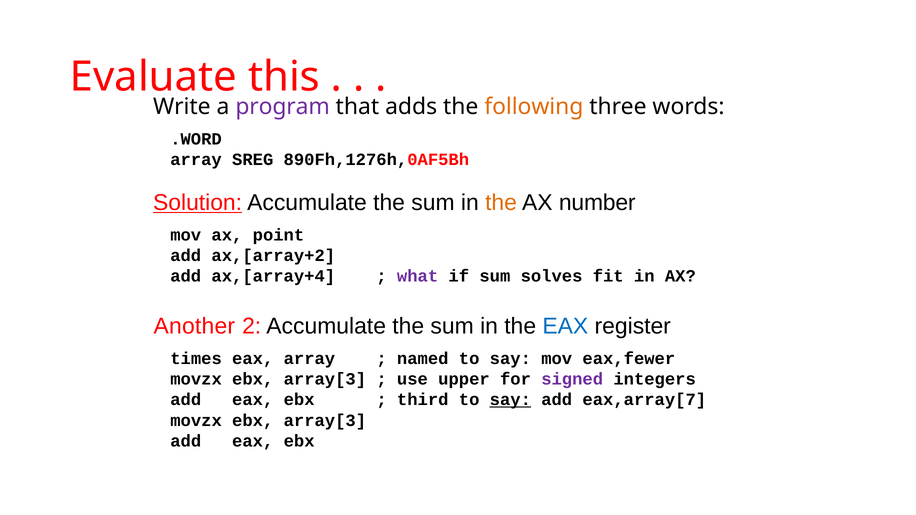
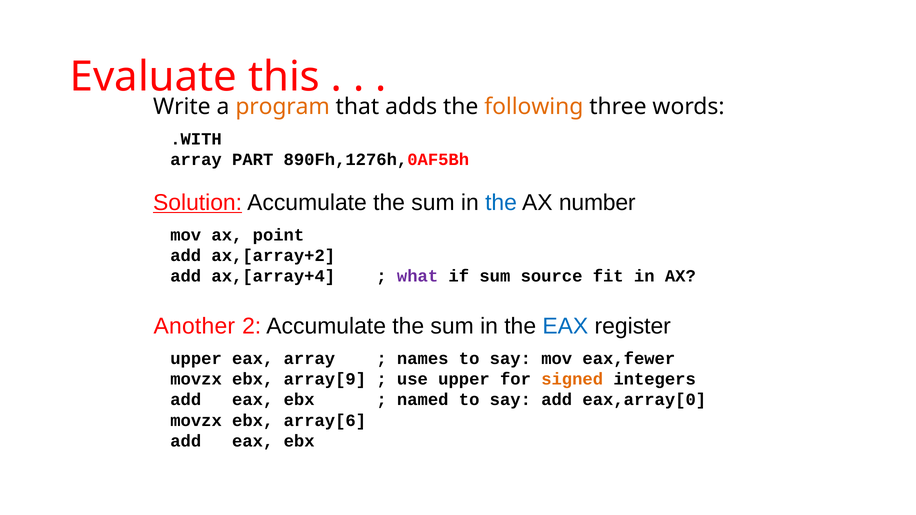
program colour: purple -> orange
.WORD: .WORD -> .WITH
SREG: SREG -> PART
the at (501, 203) colour: orange -> blue
solves: solves -> source
times at (196, 359): times -> upper
named: named -> names
array[3 at (325, 379): array[3 -> array[9
signed colour: purple -> orange
third: third -> named
say at (510, 400) underline: present -> none
eax,array[7: eax,array[7 -> eax,array[0
array[3 at (325, 421): array[3 -> array[6
